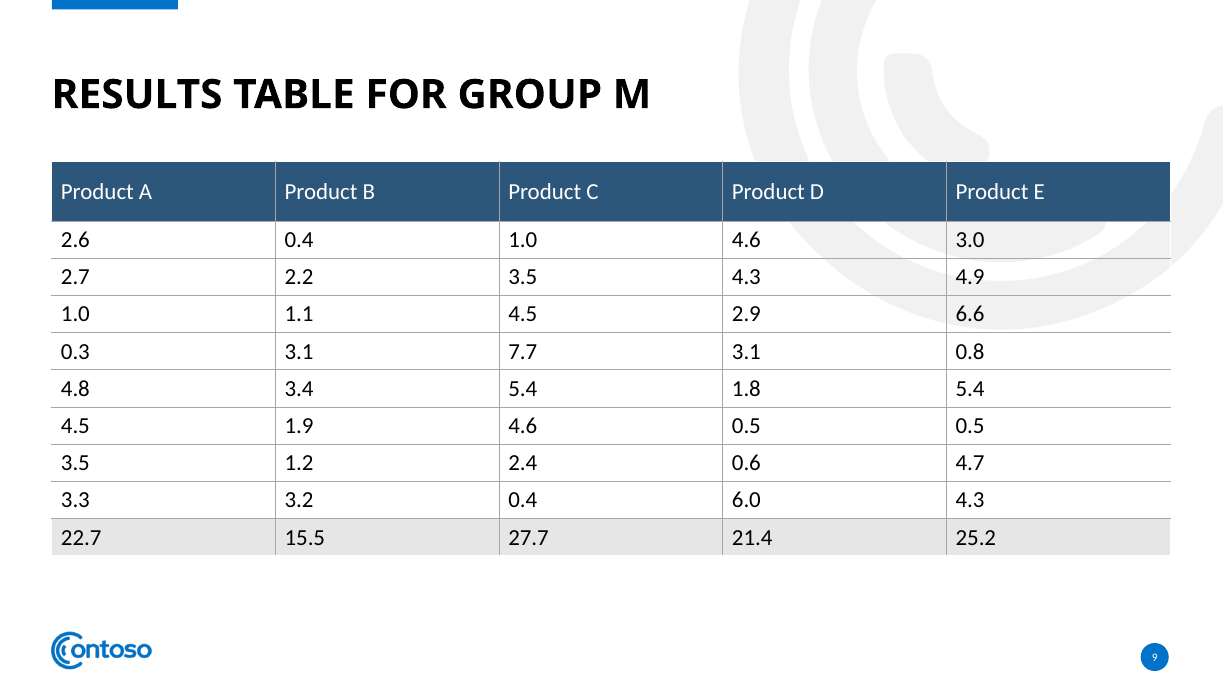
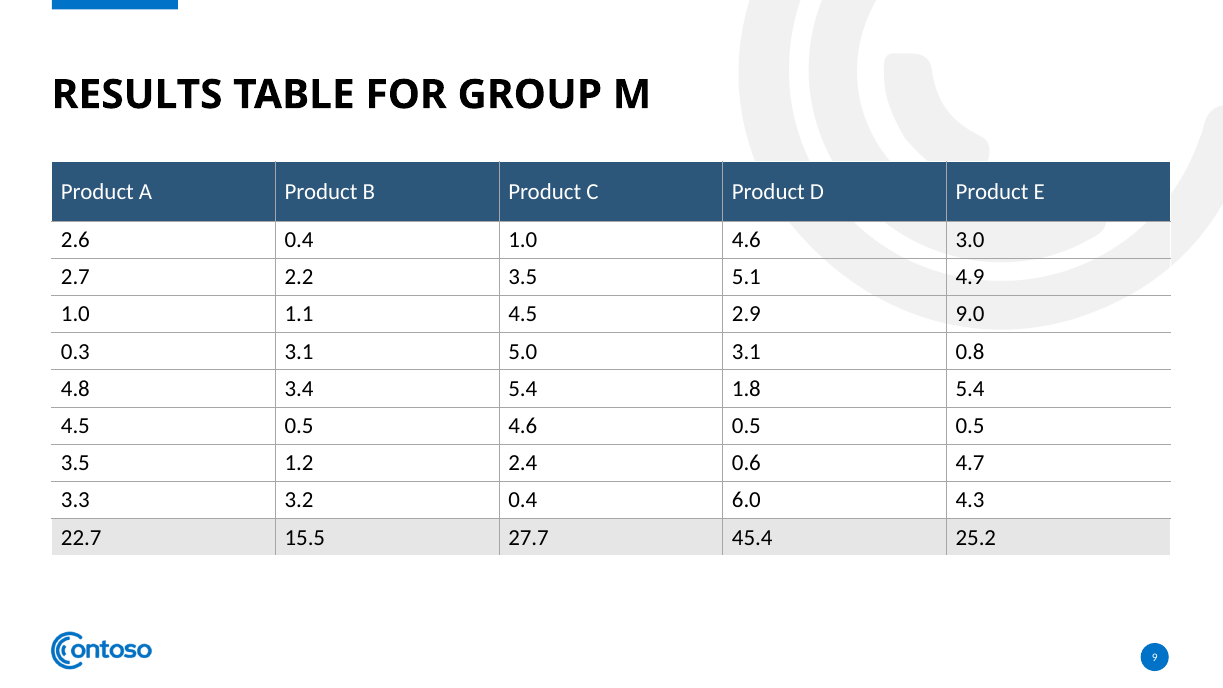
3.5 4.3: 4.3 -> 5.1
6.6: 6.6 -> 9.0
7.7: 7.7 -> 5.0
4.5 1.9: 1.9 -> 0.5
21.4: 21.4 -> 45.4
